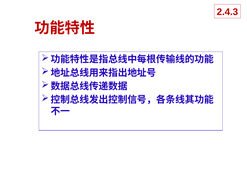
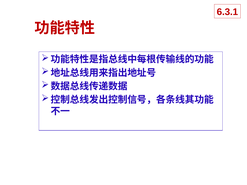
2.4.3: 2.4.3 -> 6.3.1
